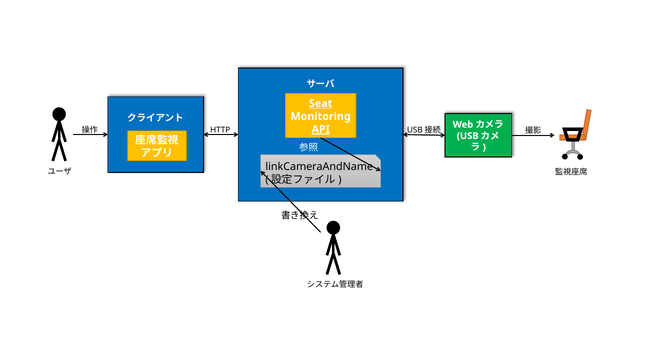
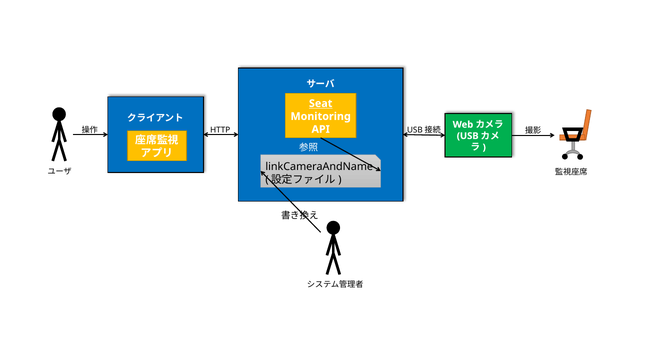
API underline: present -> none
